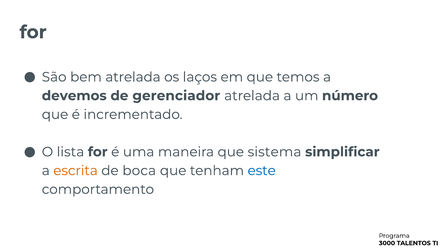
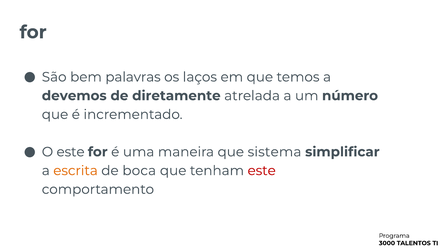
bem atrelada: atrelada -> palavras
gerenciador: gerenciador -> diretamente
O lista: lista -> este
este at (262, 170) colour: blue -> red
